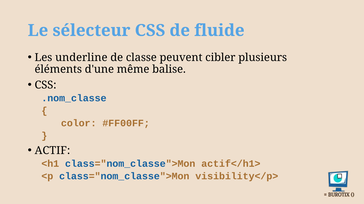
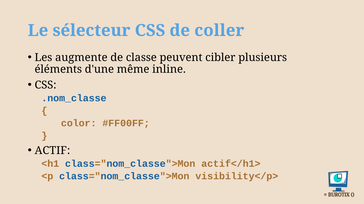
fluide: fluide -> coller
underline: underline -> augmente
balise: balise -> inline
